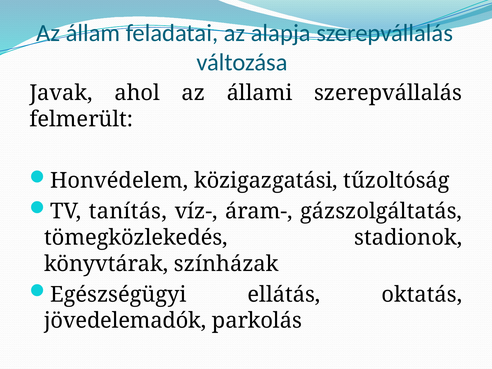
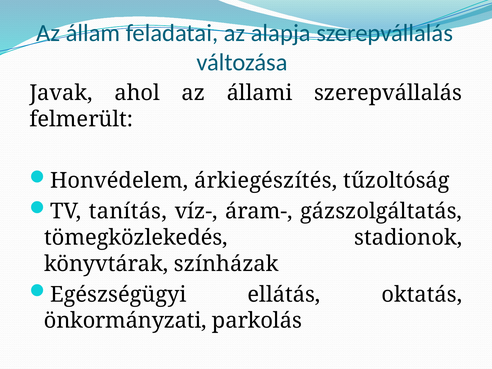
közigazgatási: közigazgatási -> árkiegészítés
jövedelemadók: jövedelemadók -> önkormányzati
